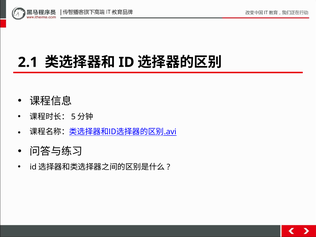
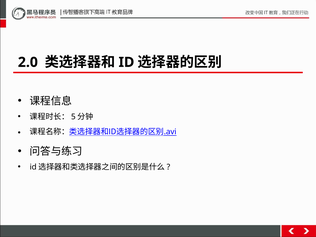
2.1: 2.1 -> 2.0
